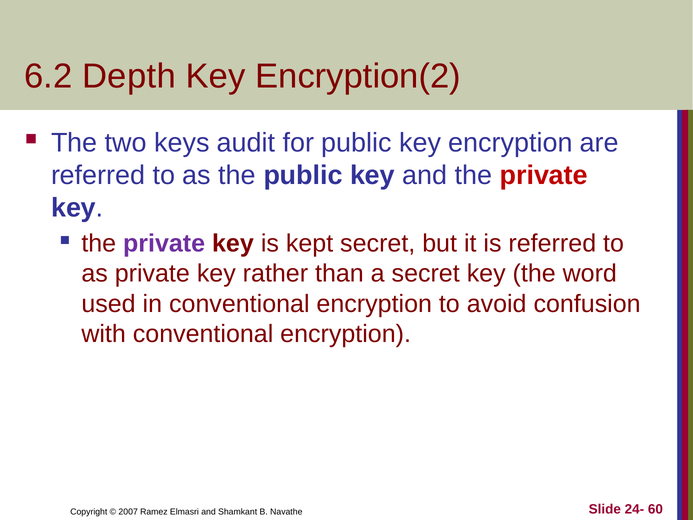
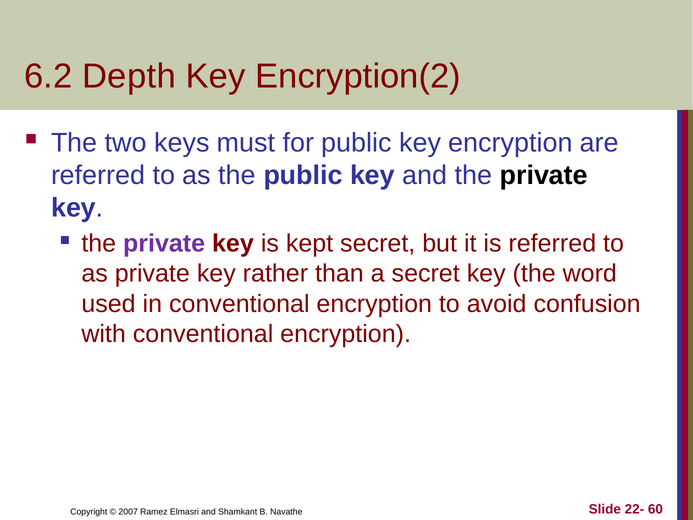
audit: audit -> must
private at (544, 175) colour: red -> black
24-: 24- -> 22-
